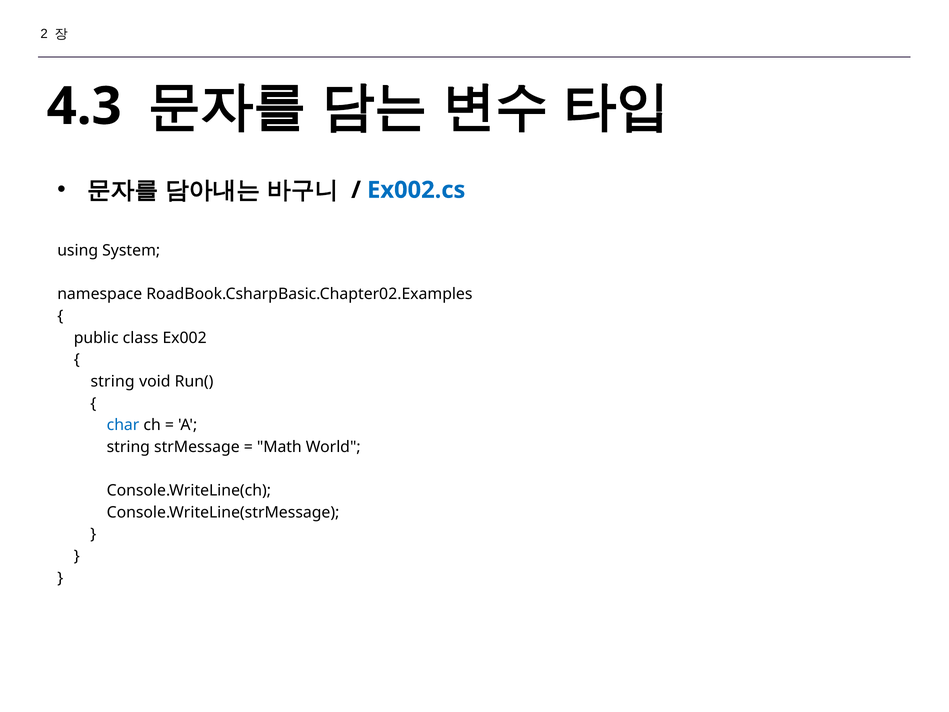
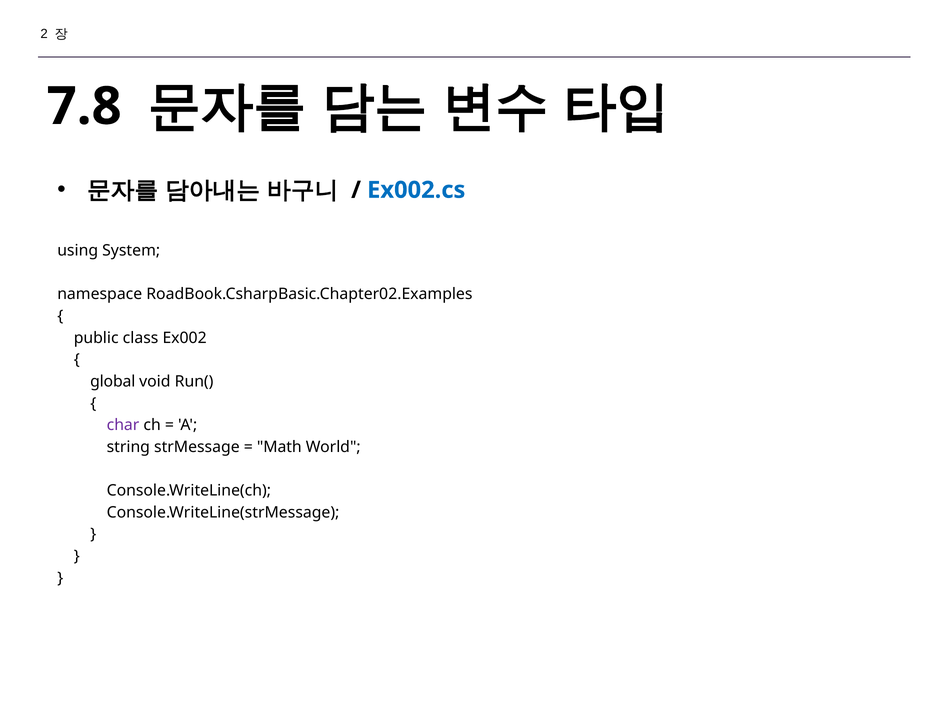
4.3: 4.3 -> 7.8
string at (113, 381): string -> global
char colour: blue -> purple
